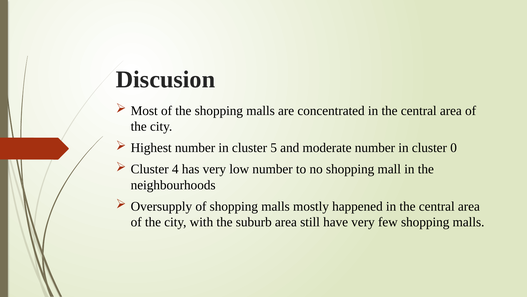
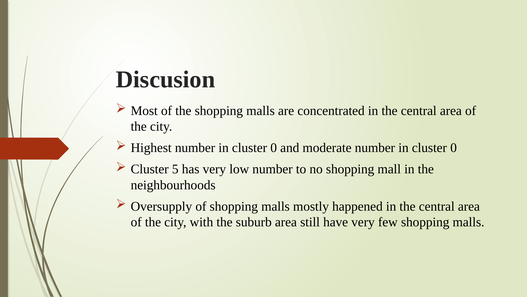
5 at (274, 148): 5 -> 0
4: 4 -> 5
